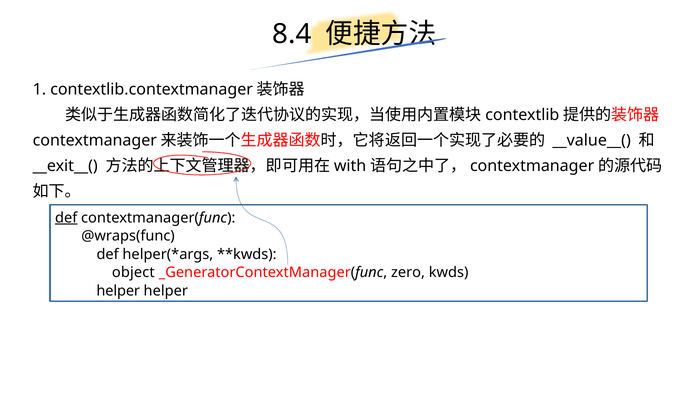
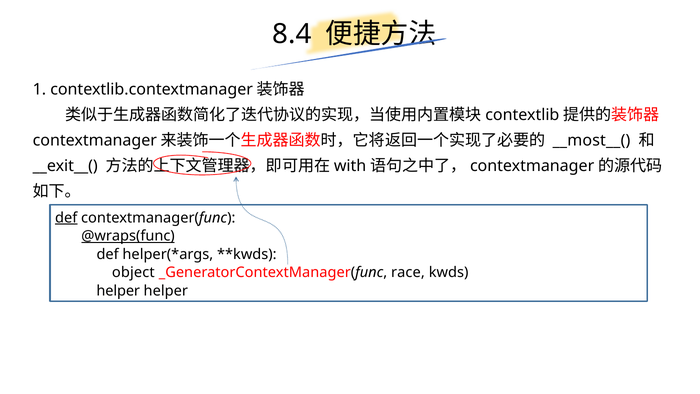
__value__(: __value__( -> __most__(
@wraps(func underline: none -> present
zero: zero -> race
